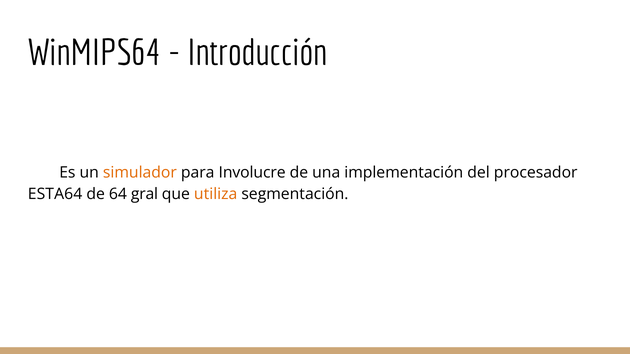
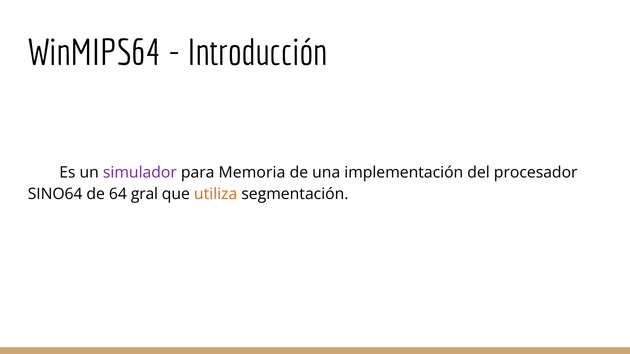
simulador colour: orange -> purple
Involucre: Involucre -> Memoria
ESTA64: ESTA64 -> SINO64
